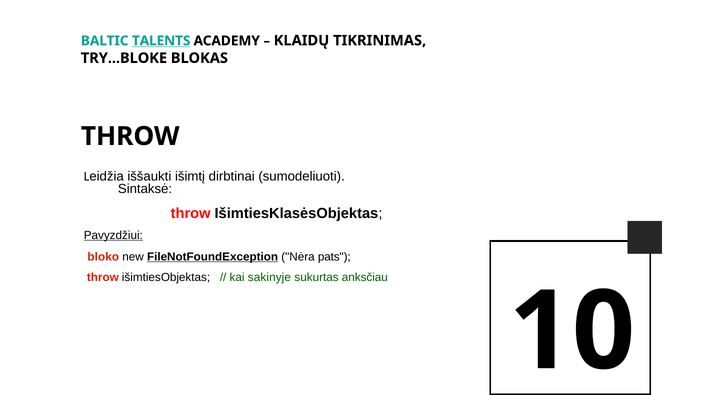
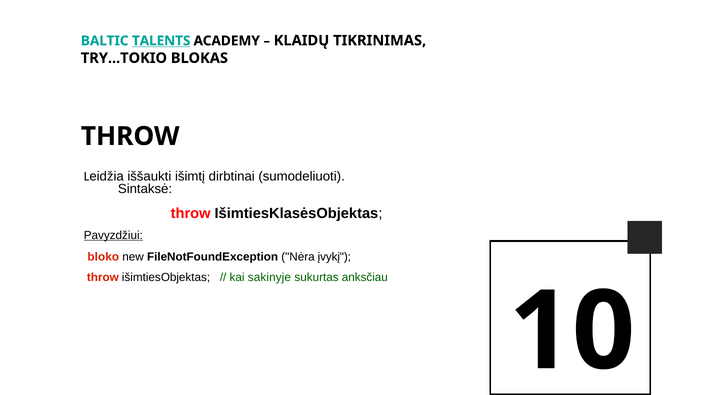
TRY...BLOKE: TRY...BLOKE -> TRY...TOKIO
FileNotFoundException underline: present -> none
pats: pats -> įvykį
